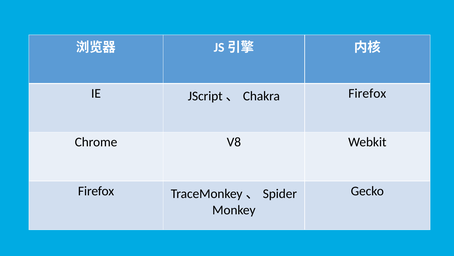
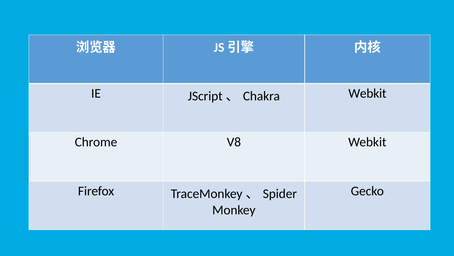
Firefox at (367, 93): Firefox -> Webkit
